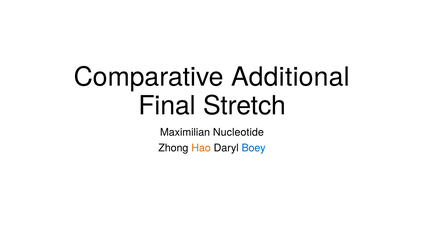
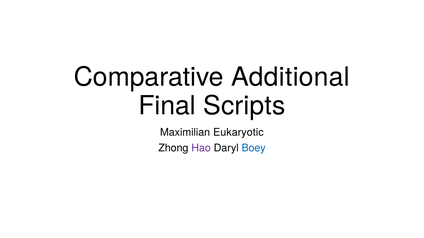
Stretch: Stretch -> Scripts
Nucleotide: Nucleotide -> Eukaryotic
Hao colour: orange -> purple
